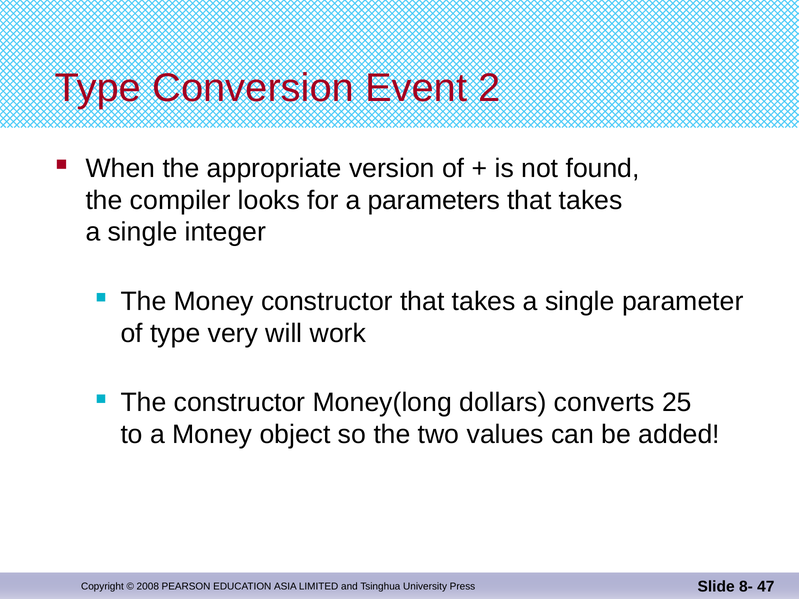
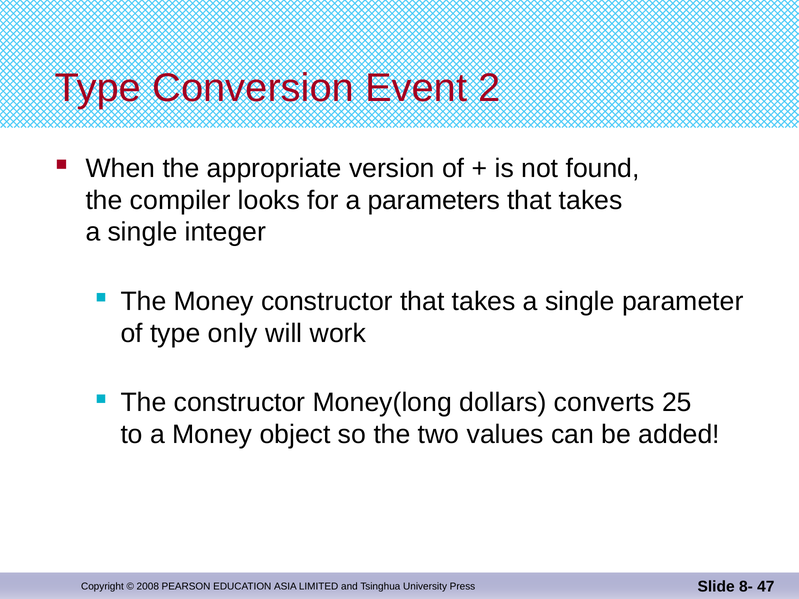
very: very -> only
